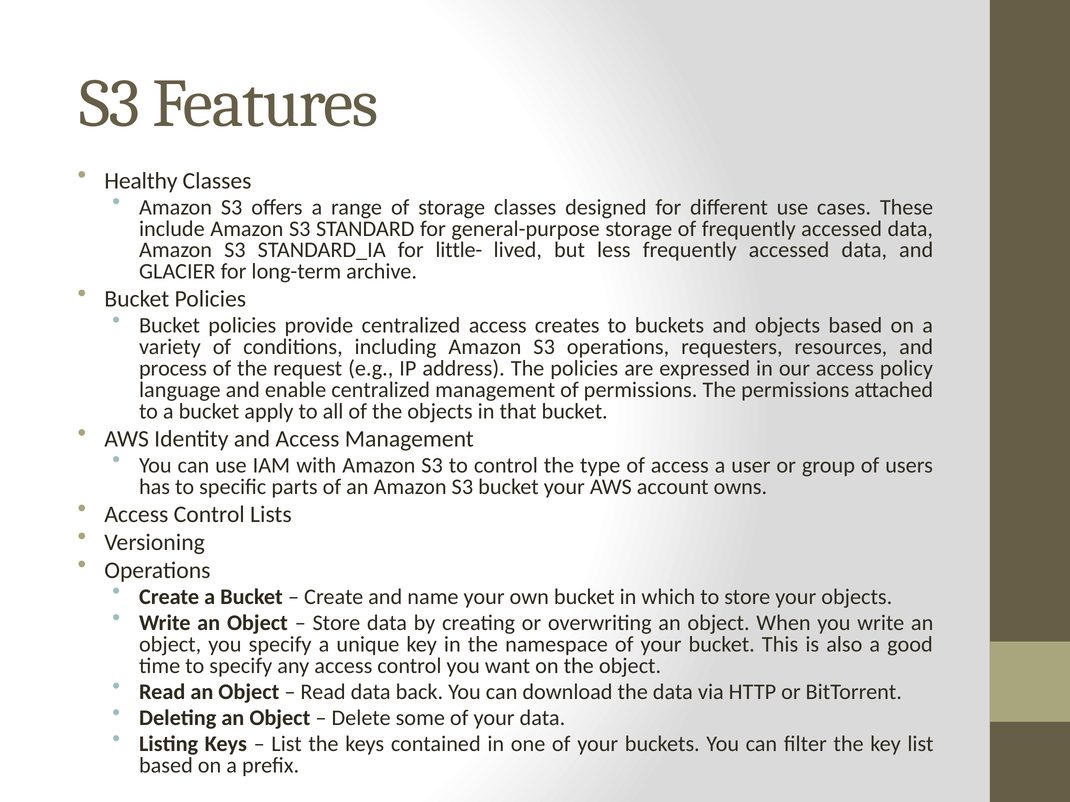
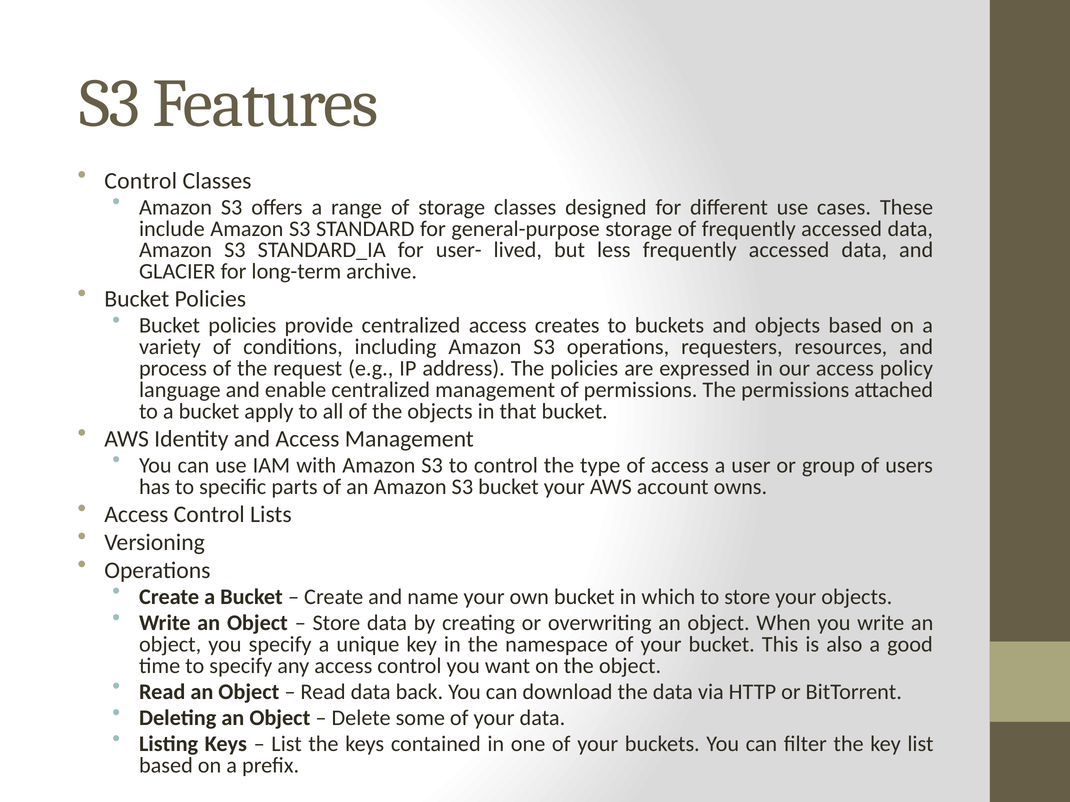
Healthy at (141, 181): Healthy -> Control
little-: little- -> user-
